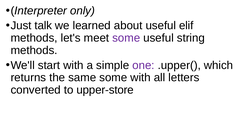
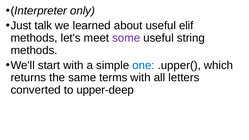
one colour: purple -> blue
same some: some -> terms
upper-store: upper-store -> upper-deep
